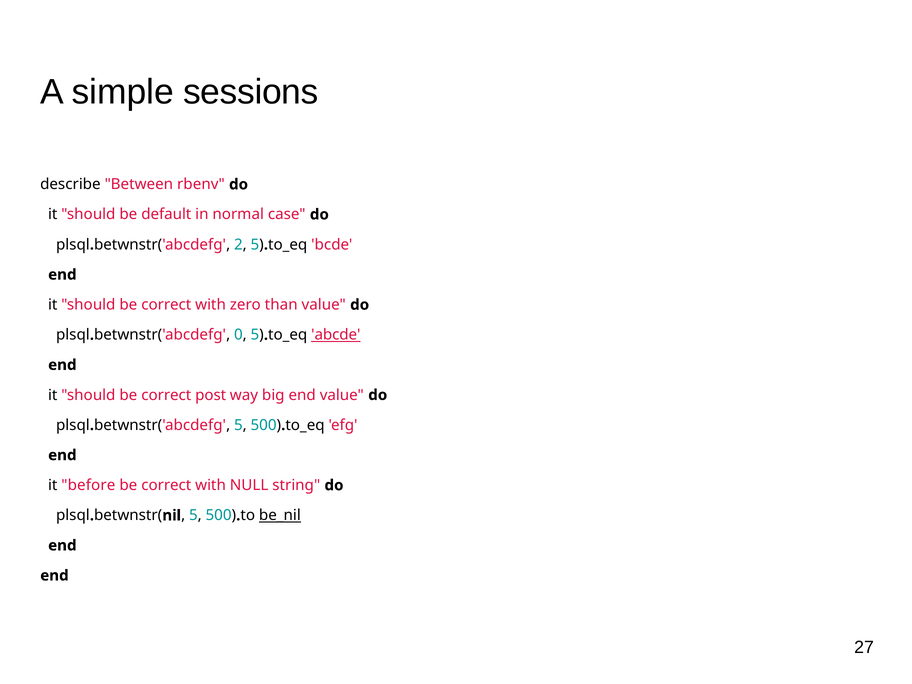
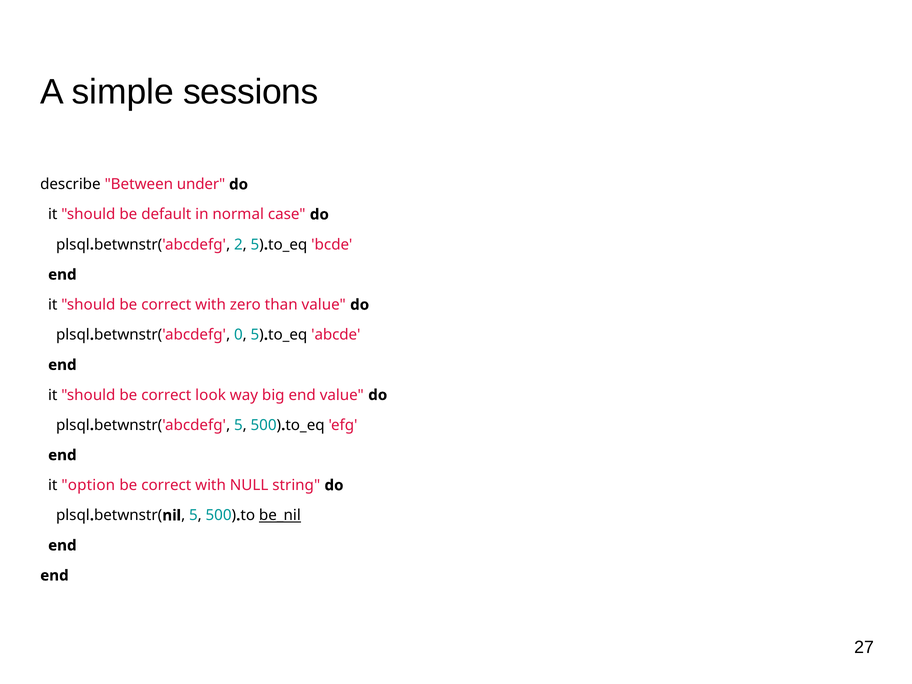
rbenv: rbenv -> under
abcde underline: present -> none
post: post -> look
before: before -> option
